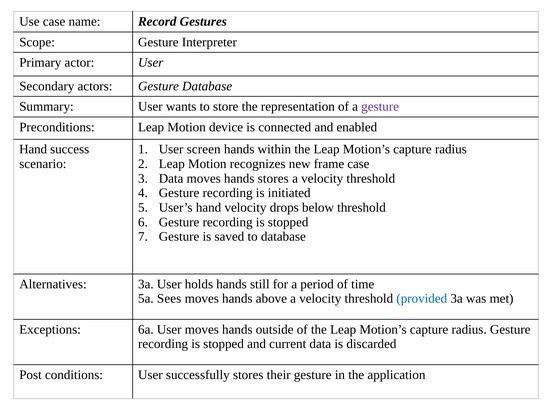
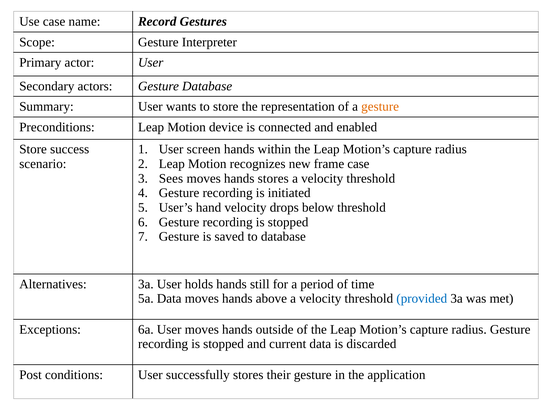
gesture at (380, 107) colour: purple -> orange
Hand at (33, 149): Hand -> Store
Data at (171, 178): Data -> Sees
5a Sees: Sees -> Data
